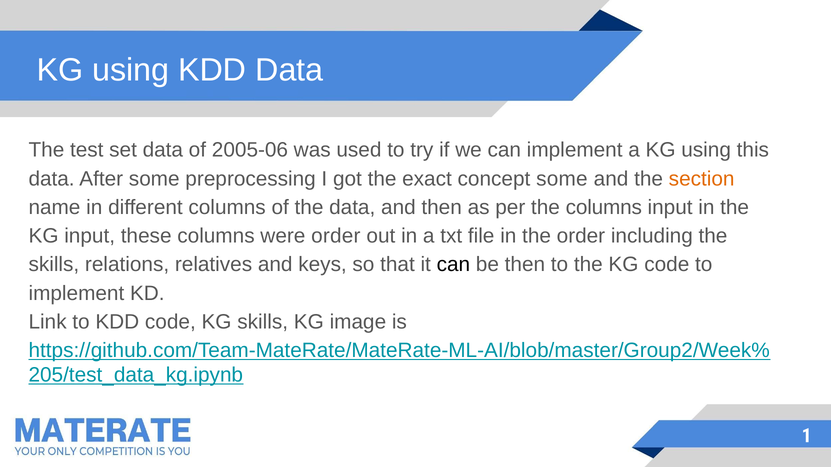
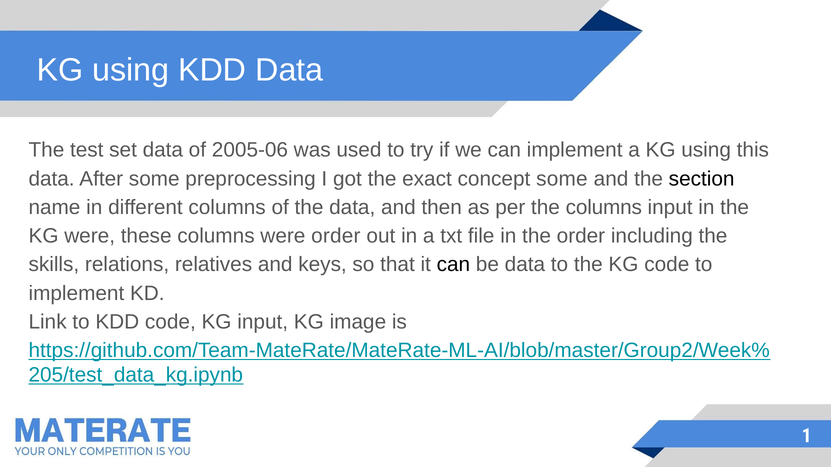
section colour: orange -> black
KG input: input -> were
be then: then -> data
KG skills: skills -> input
